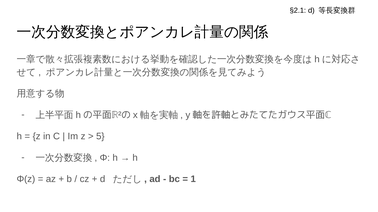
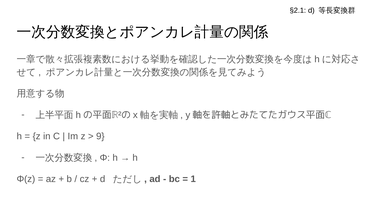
5: 5 -> 9
